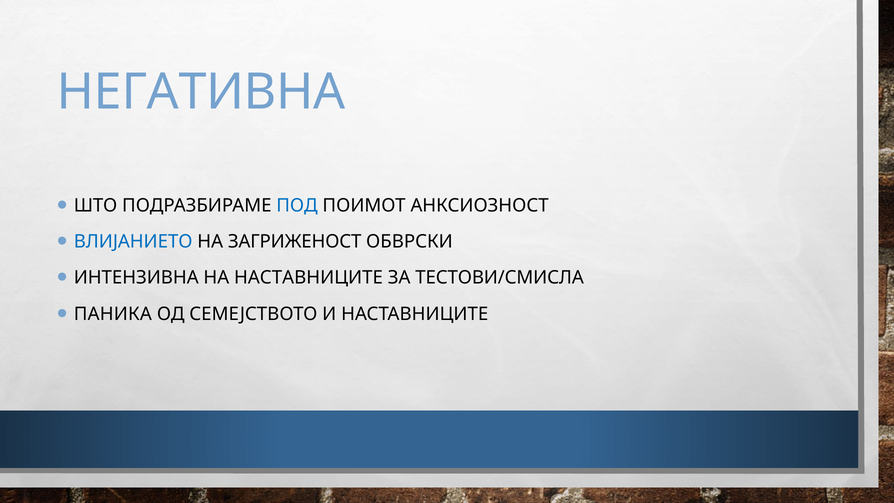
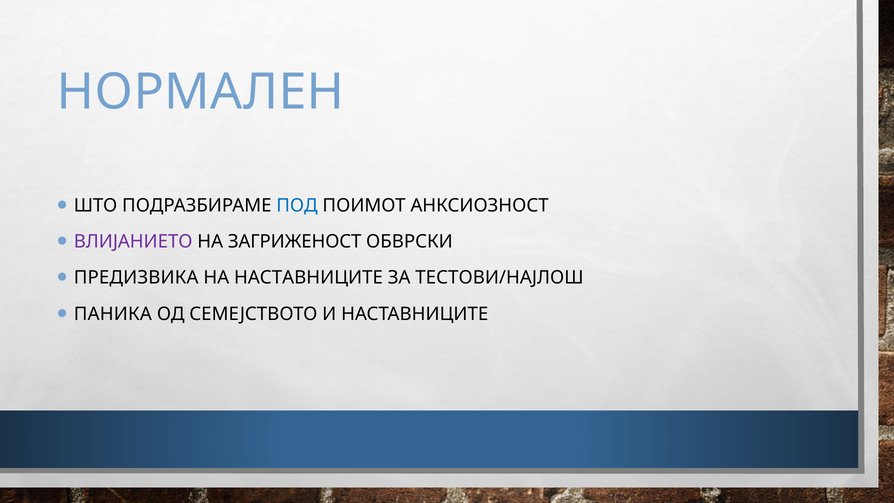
НЕГАТИВНА: НЕГАТИВНА -> НОРМАЛЕН
ВЛИЈАНИЕТО colour: blue -> purple
ИНТЕНЗИВНА: ИНТЕНЗИВНА -> ПРЕДИЗВИКА
ТЕСТОВИ/СМИСЛА: ТЕСТОВИ/СМИСЛА -> ТЕСТОВИ/НАЈЛОШ
